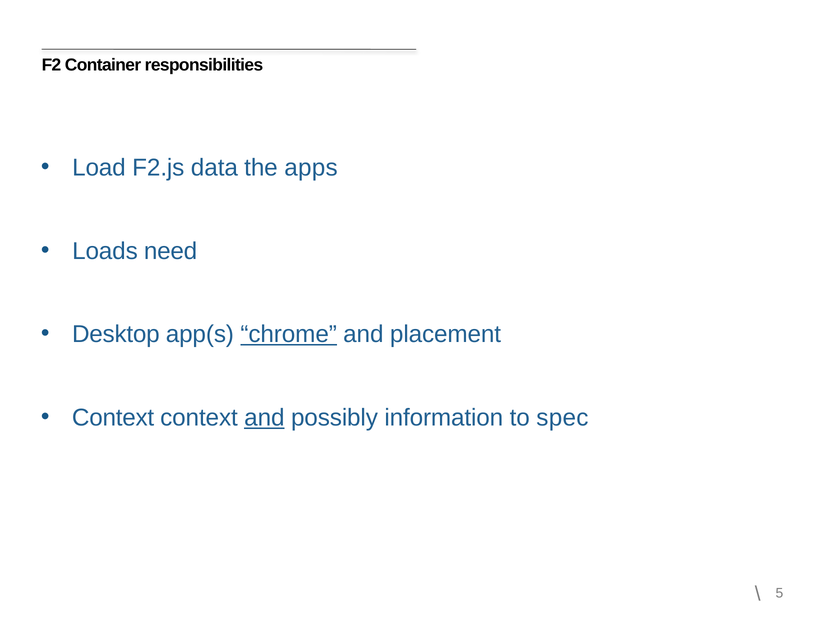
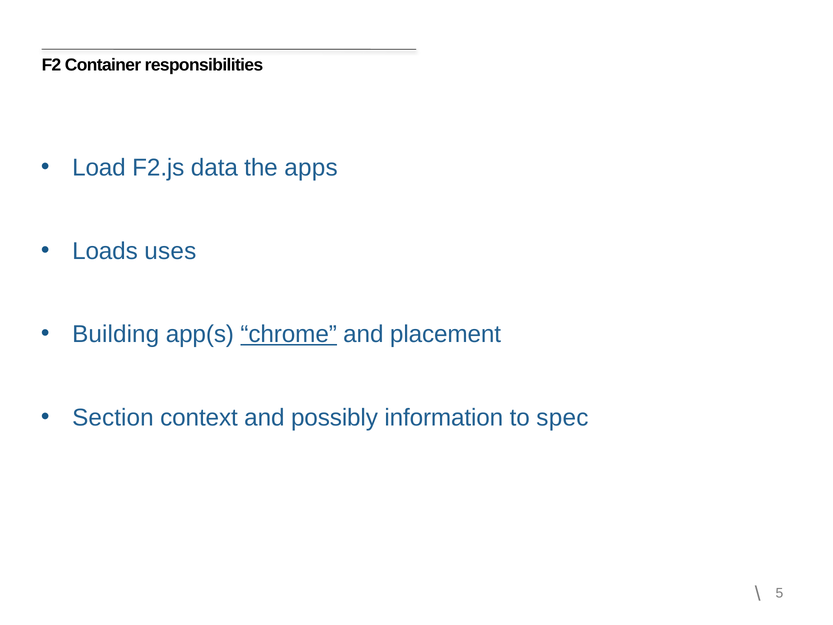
need: need -> uses
Desktop: Desktop -> Building
Context at (113, 417): Context -> Section
and at (264, 417) underline: present -> none
